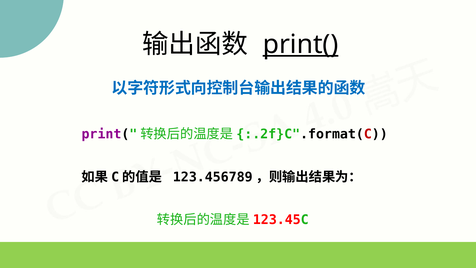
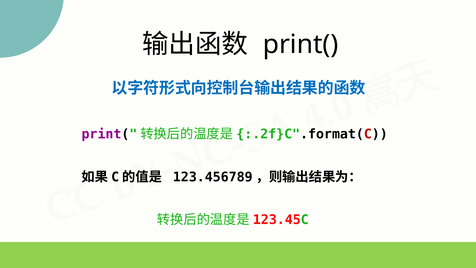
print( underline: present -> none
